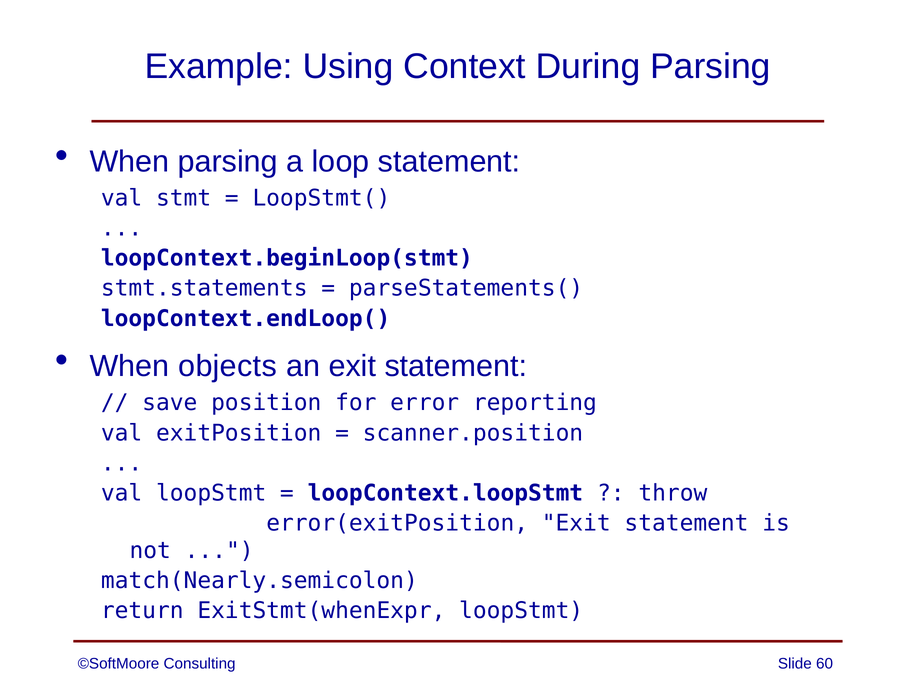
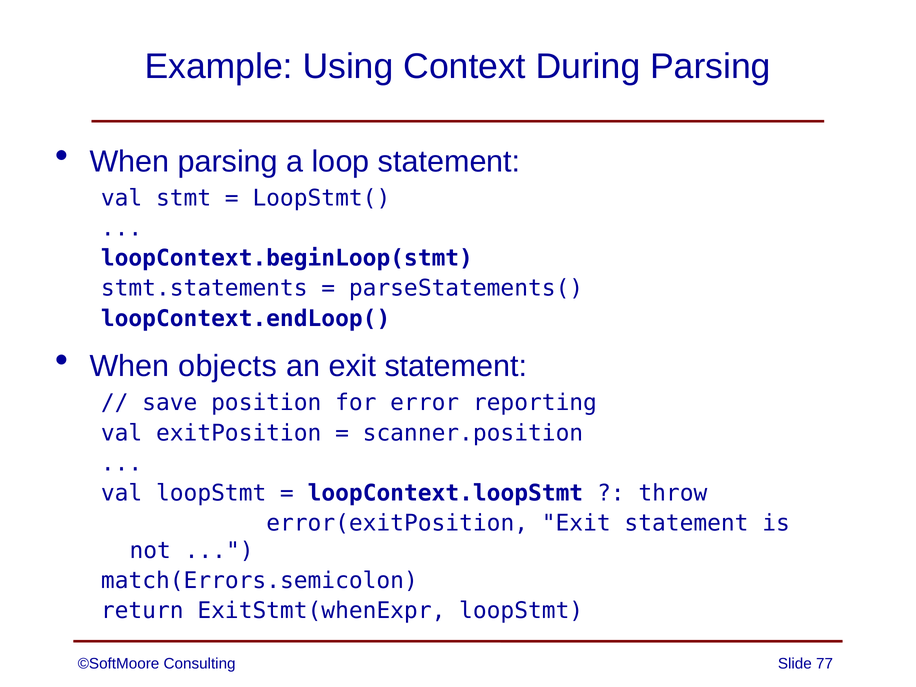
match(Nearly.semicolon: match(Nearly.semicolon -> match(Errors.semicolon
60: 60 -> 77
